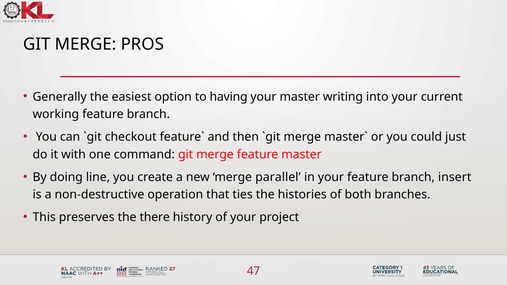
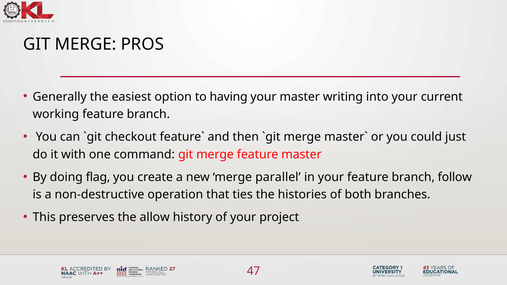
line: line -> flag
insert: insert -> follow
there: there -> allow
